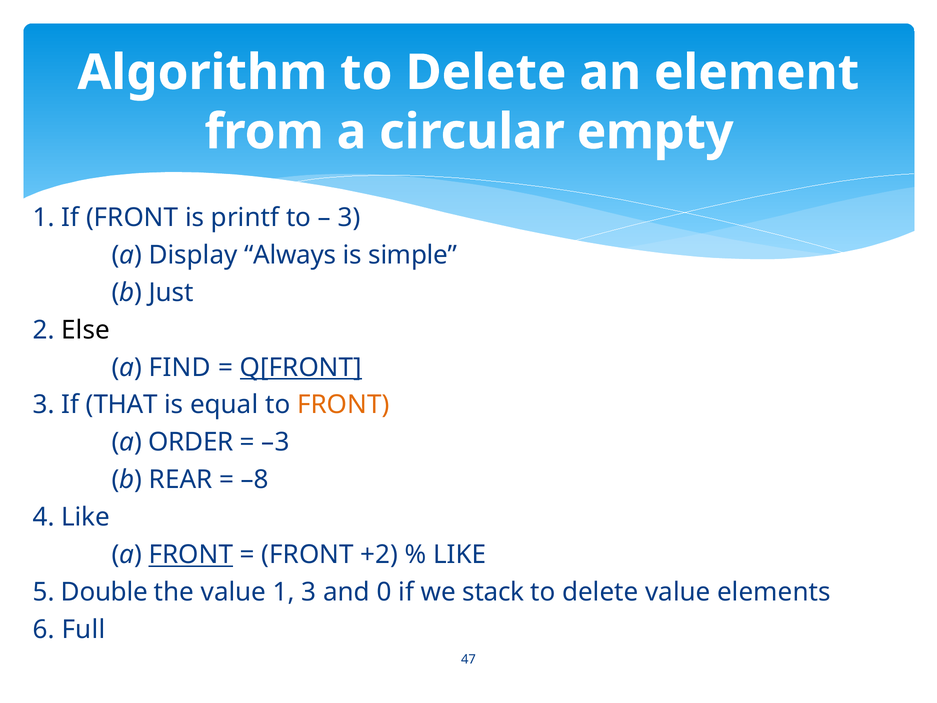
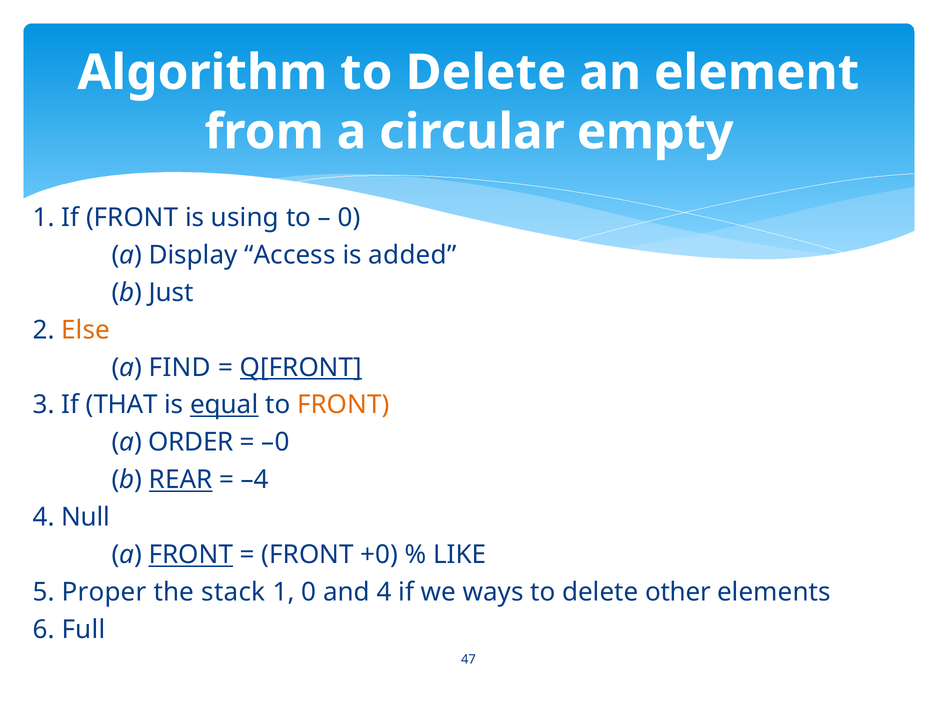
printf: printf -> using
3 at (349, 217): 3 -> 0
Always: Always -> Access
simple: simple -> added
Else colour: black -> orange
equal underline: none -> present
–3: –3 -> –0
REAR underline: none -> present
–8: –8 -> –4
4 Like: Like -> Null
+2: +2 -> +0
Double: Double -> Proper
the value: value -> stack
1 3: 3 -> 0
and 0: 0 -> 4
stack: stack -> ways
delete value: value -> other
